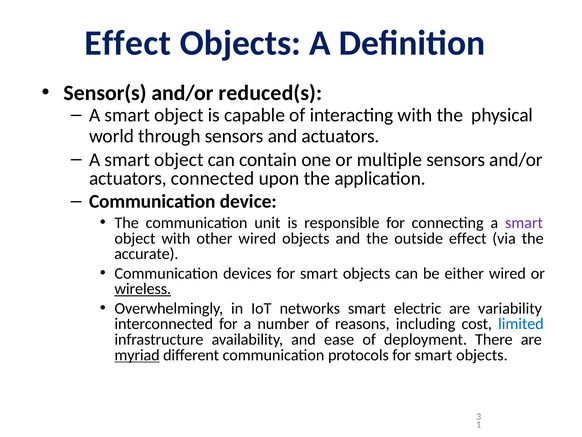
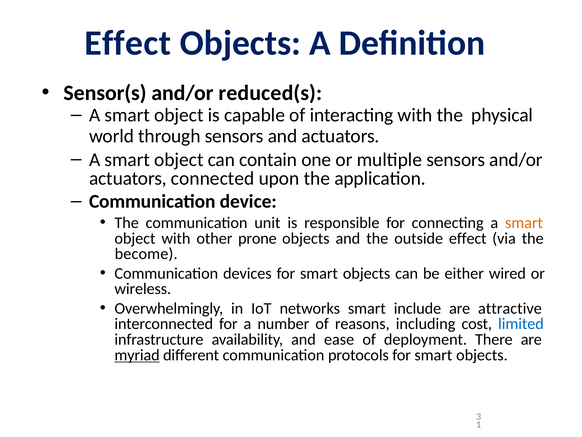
smart at (524, 223) colour: purple -> orange
other wired: wired -> prone
accurate: accurate -> become
wireless underline: present -> none
electric: electric -> include
variability: variability -> attractive
